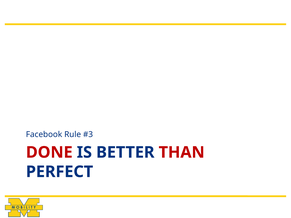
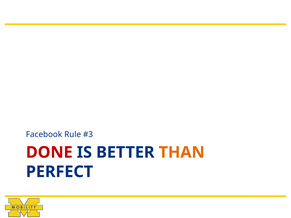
THAN colour: red -> orange
